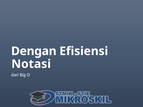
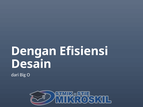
Notasi: Notasi -> Desain
